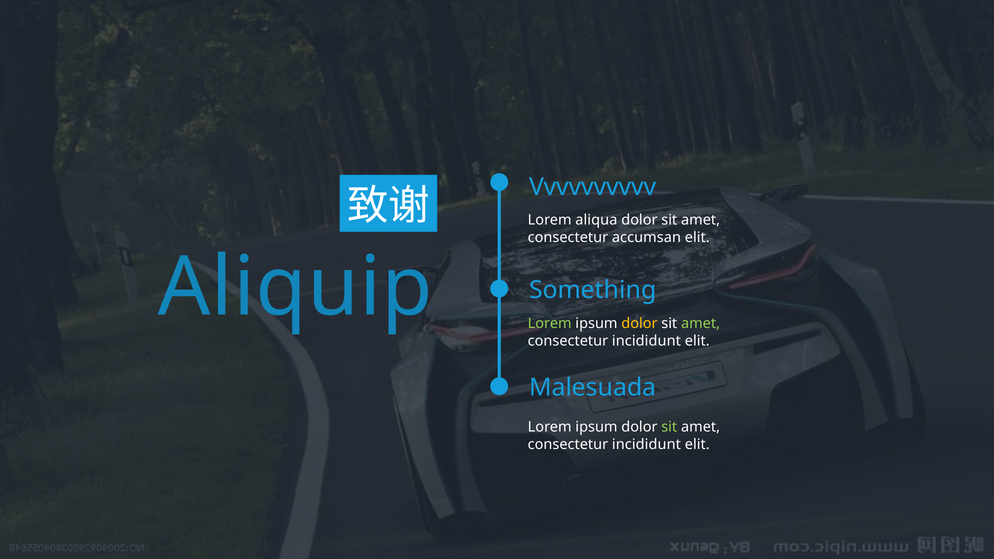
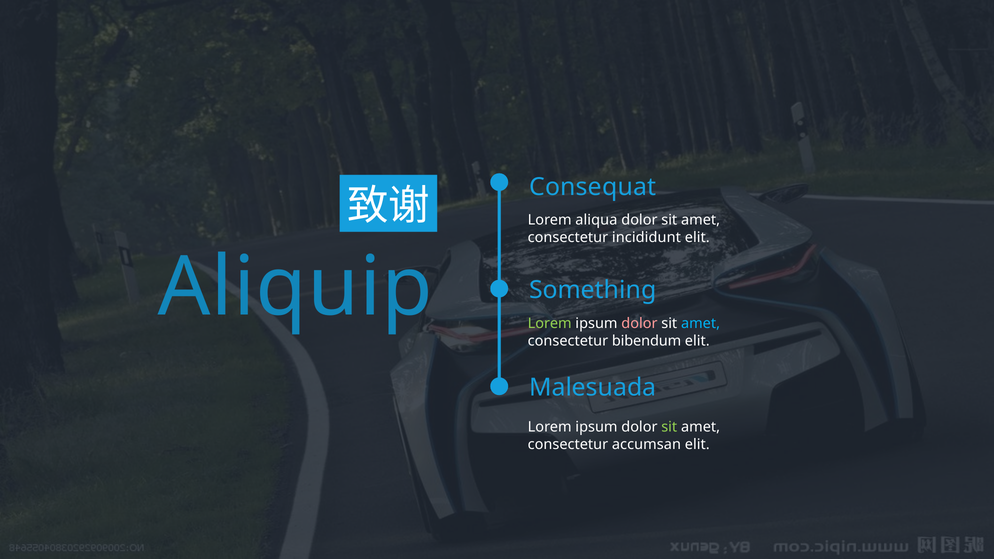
Vvvvvvvvvv: Vvvvvvvvvv -> Consequat
accumsan: accumsan -> incididunt
dolor at (639, 324) colour: yellow -> pink
amet at (701, 324) colour: light green -> light blue
incididunt at (646, 341): incididunt -> bibendum
incididunt at (646, 445): incididunt -> accumsan
